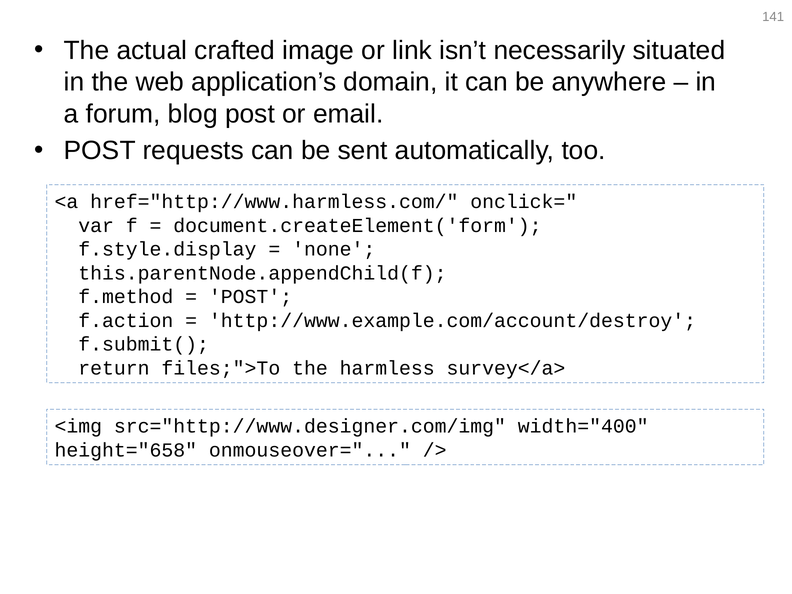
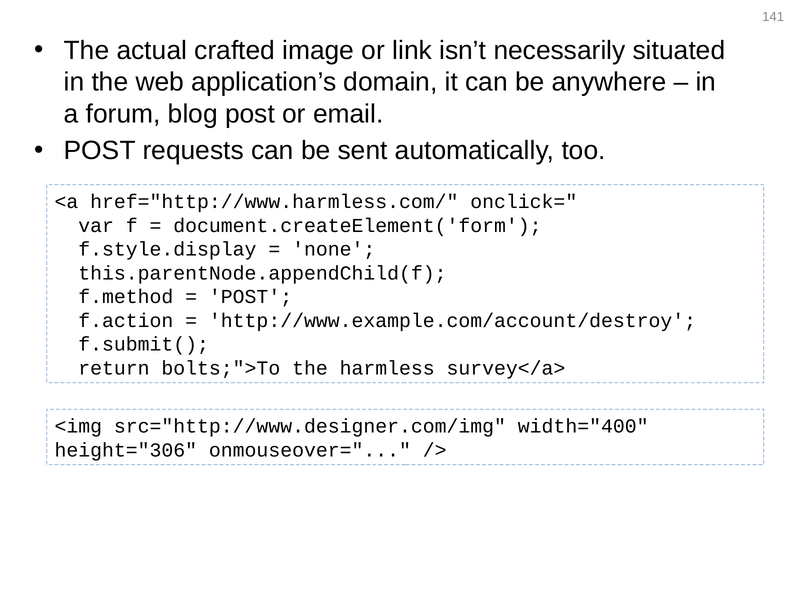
files;">To: files;">To -> bolts;">To
height="658: height="658 -> height="306
